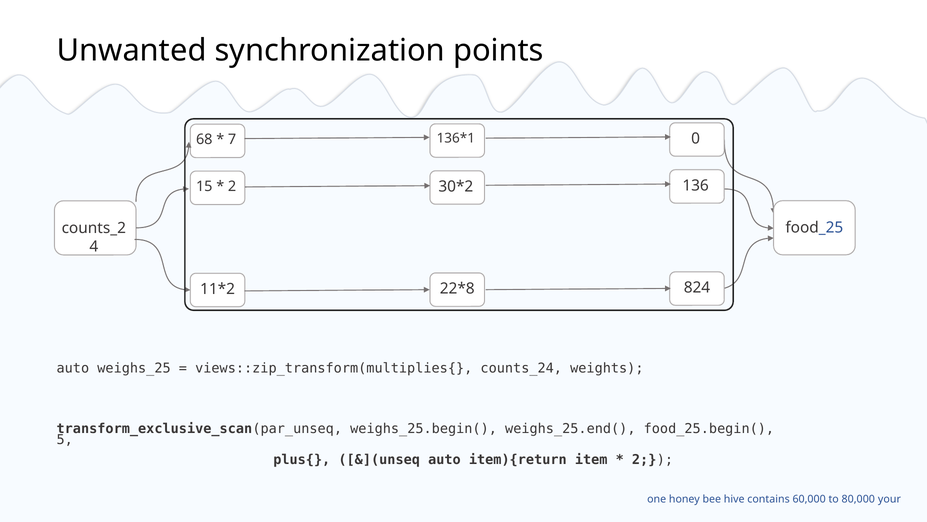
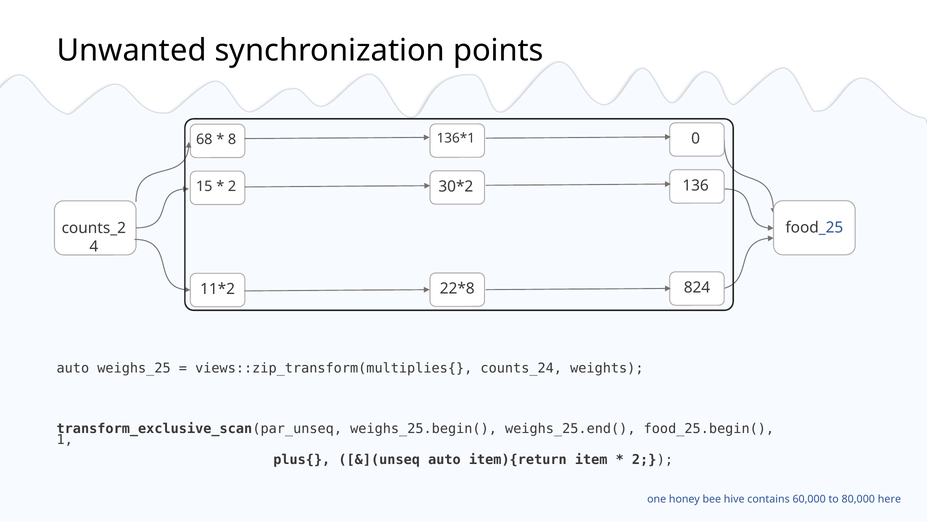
7: 7 -> 8
5: 5 -> 1
your: your -> here
